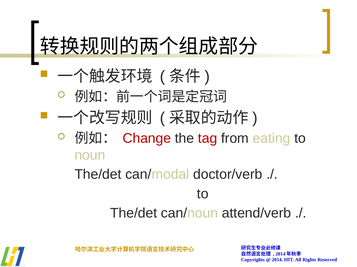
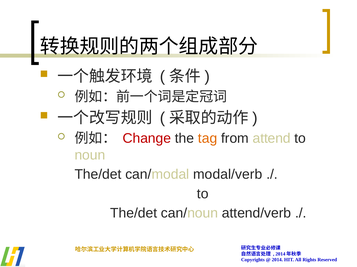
tag colour: red -> orange
eating: eating -> attend
doctor/verb: doctor/verb -> modal/verb
